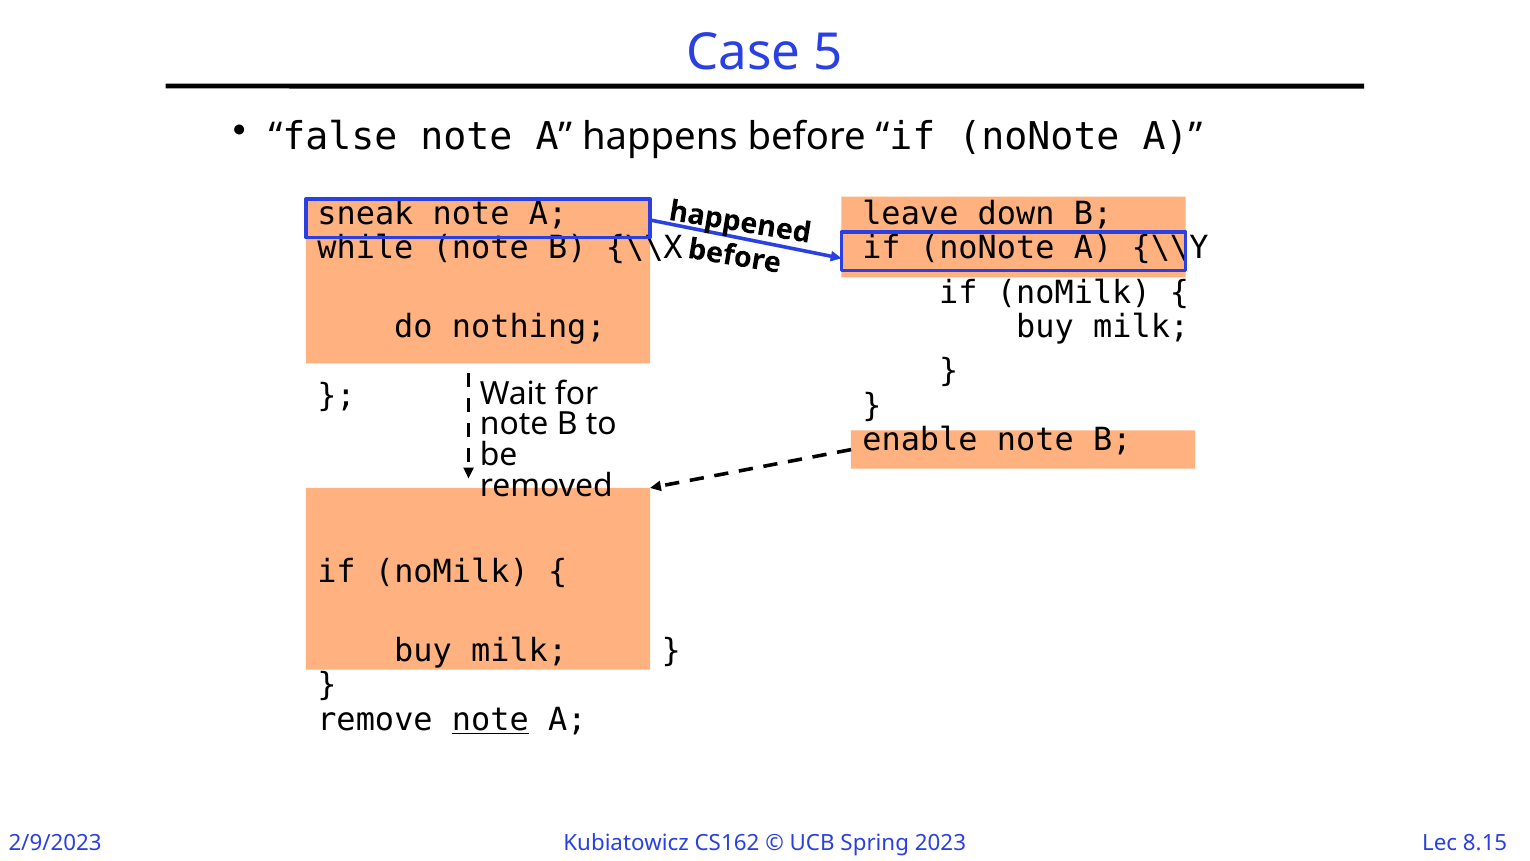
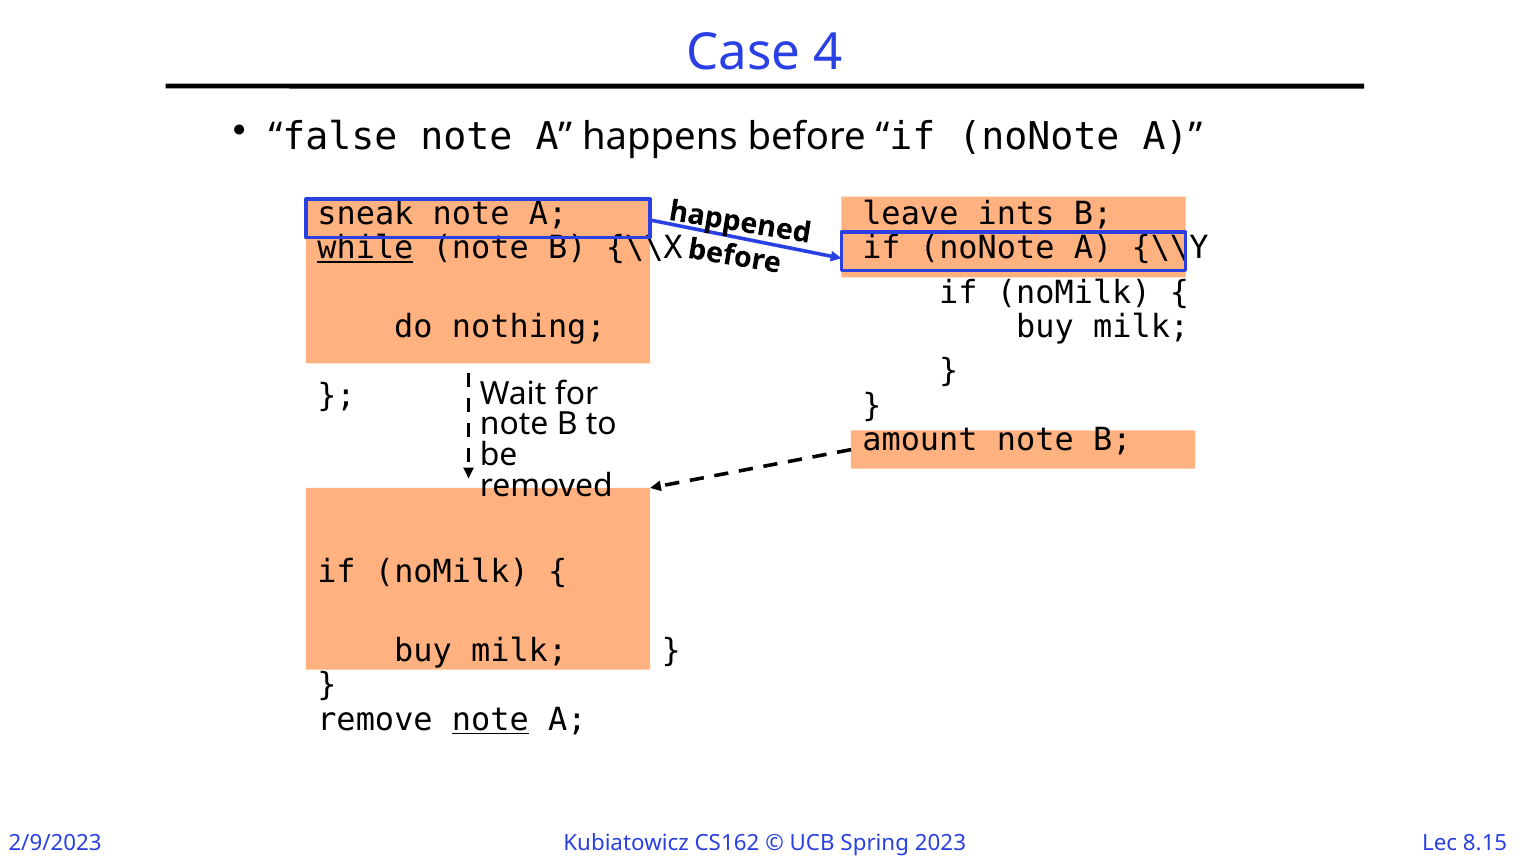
5: 5 -> 4
down: down -> ints
while underline: none -> present
enable: enable -> amount
